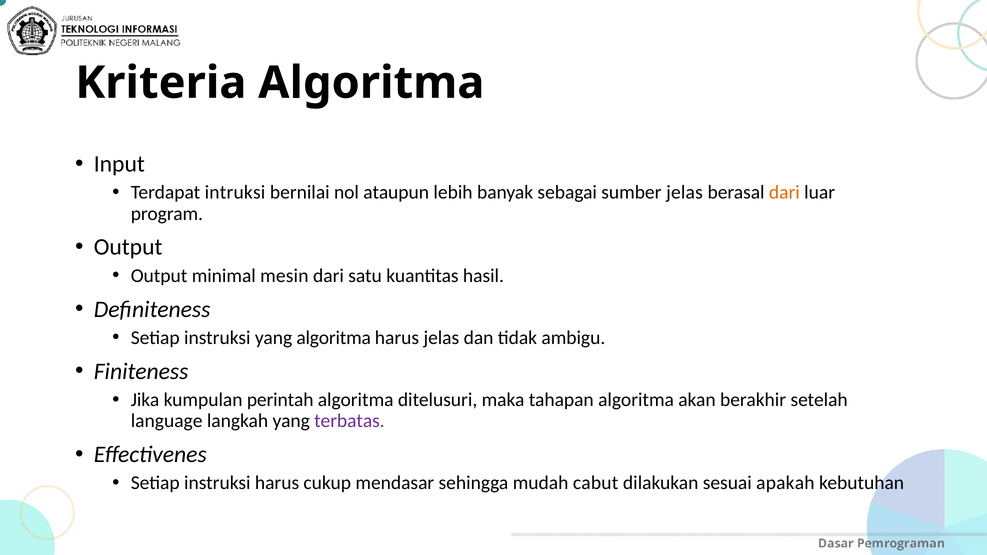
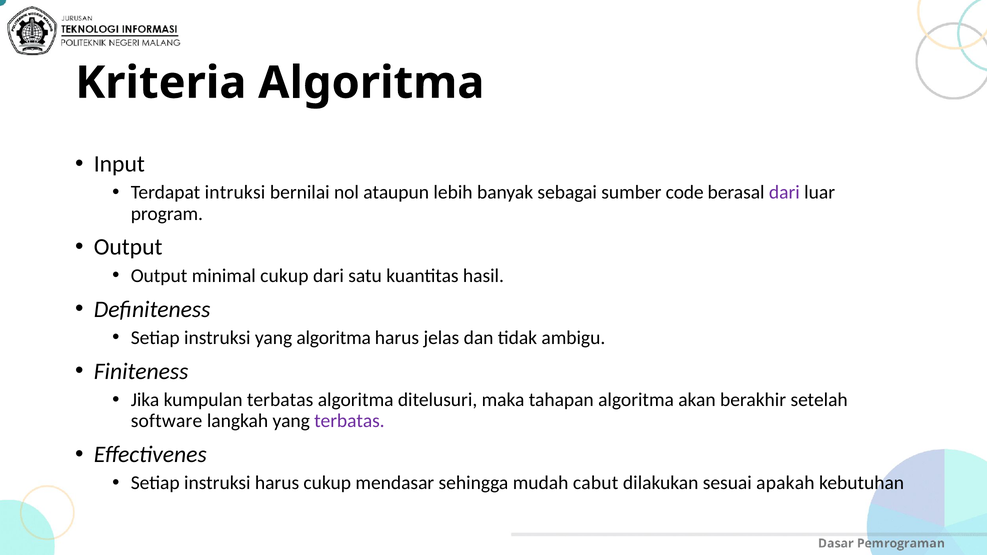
sumber jelas: jelas -> code
dari at (784, 193) colour: orange -> purple
minimal mesin: mesin -> cukup
kumpulan perintah: perintah -> terbatas
language: language -> software
